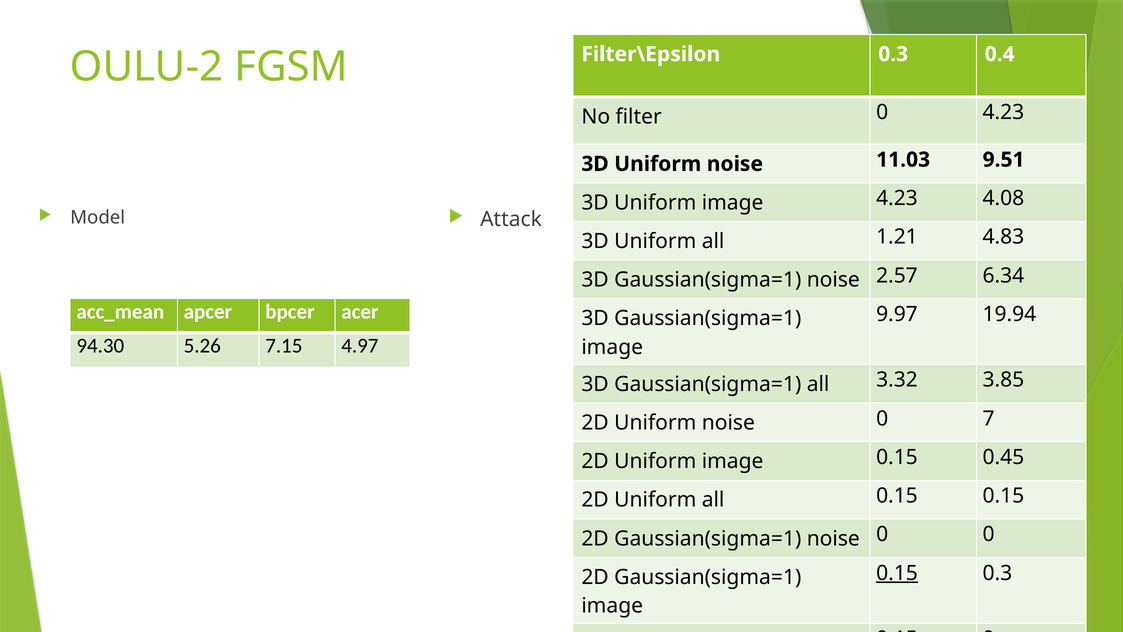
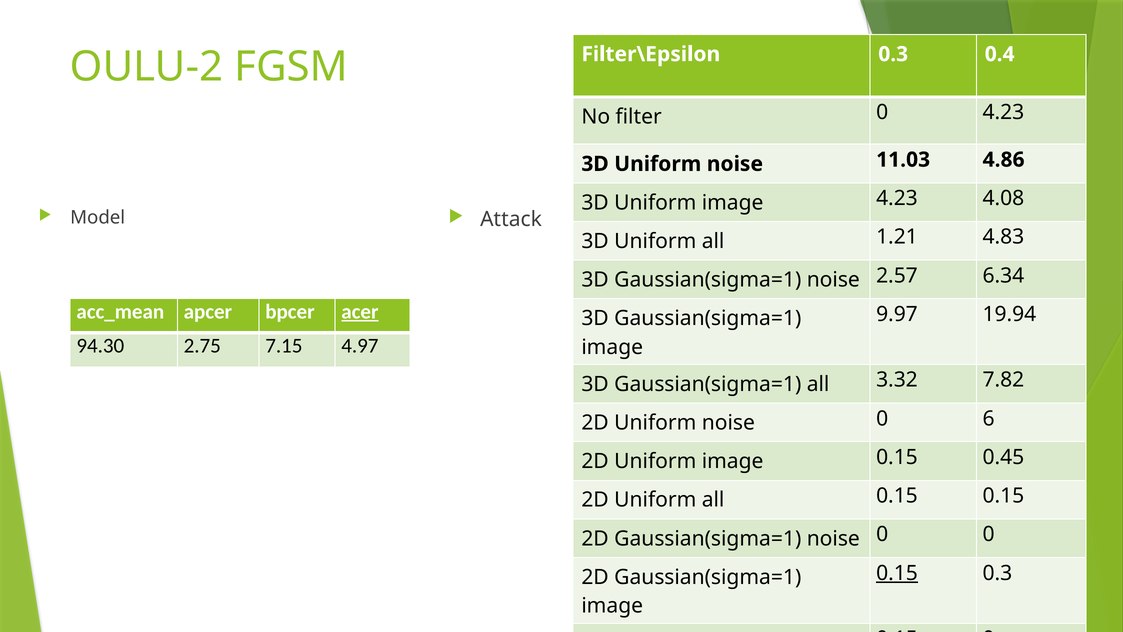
9.51: 9.51 -> 4.86
acer underline: none -> present
5.26: 5.26 -> 2.75
3.85: 3.85 -> 7.82
7: 7 -> 6
